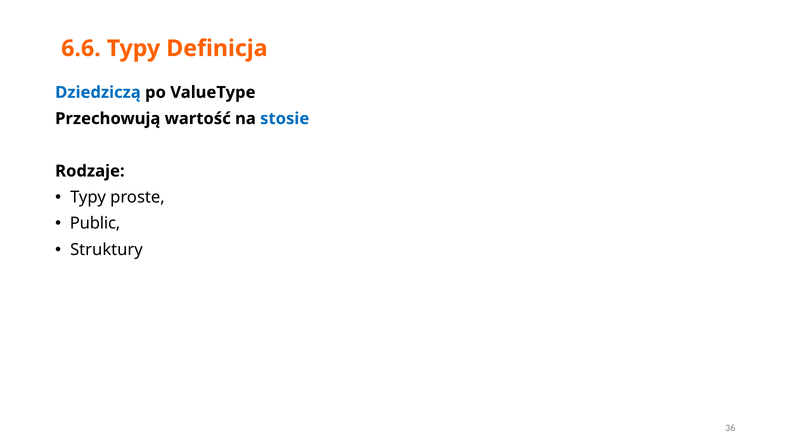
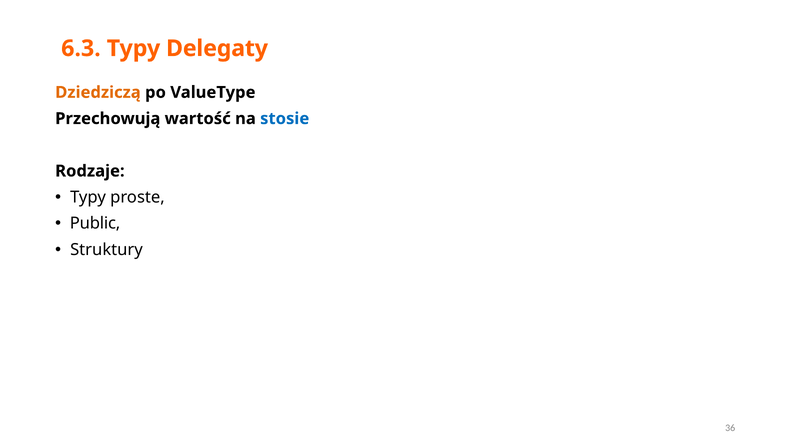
6.6: 6.6 -> 6.3
Definicja: Definicja -> Delegaty
Dziedziczą colour: blue -> orange
